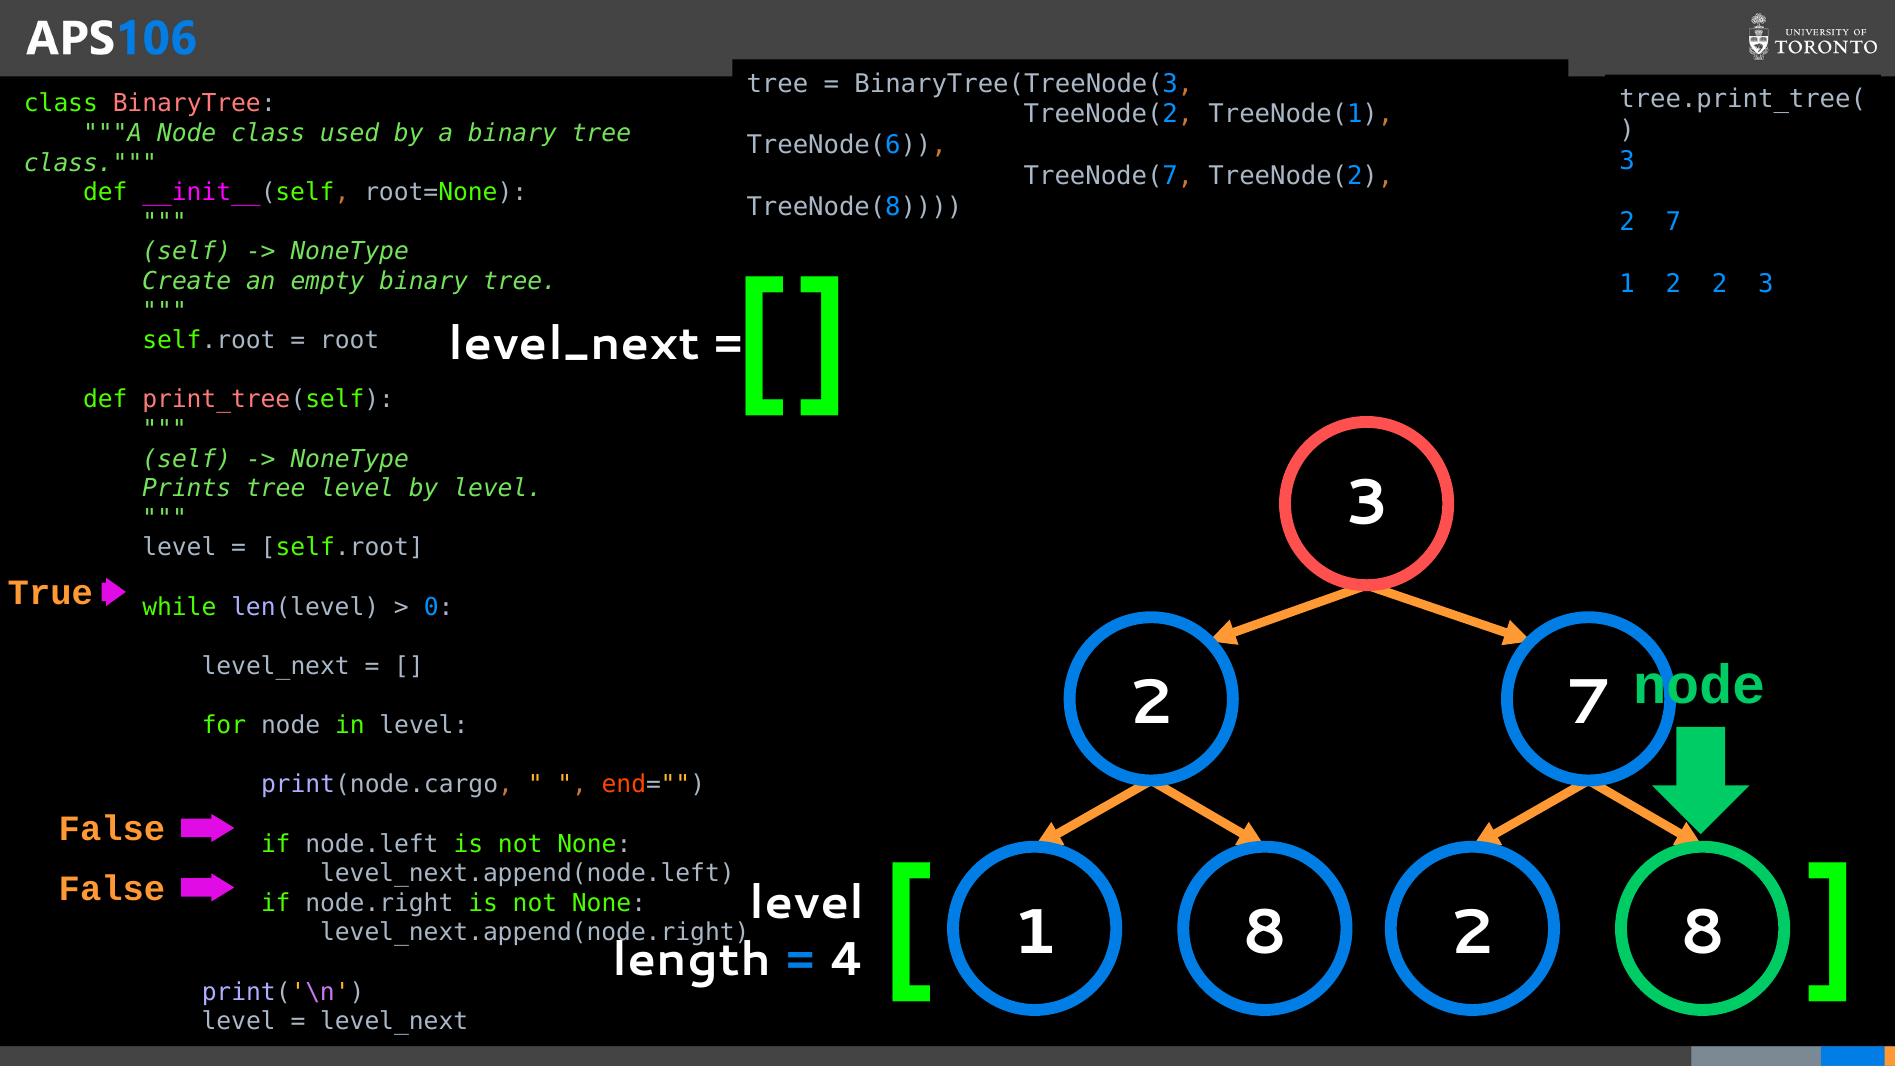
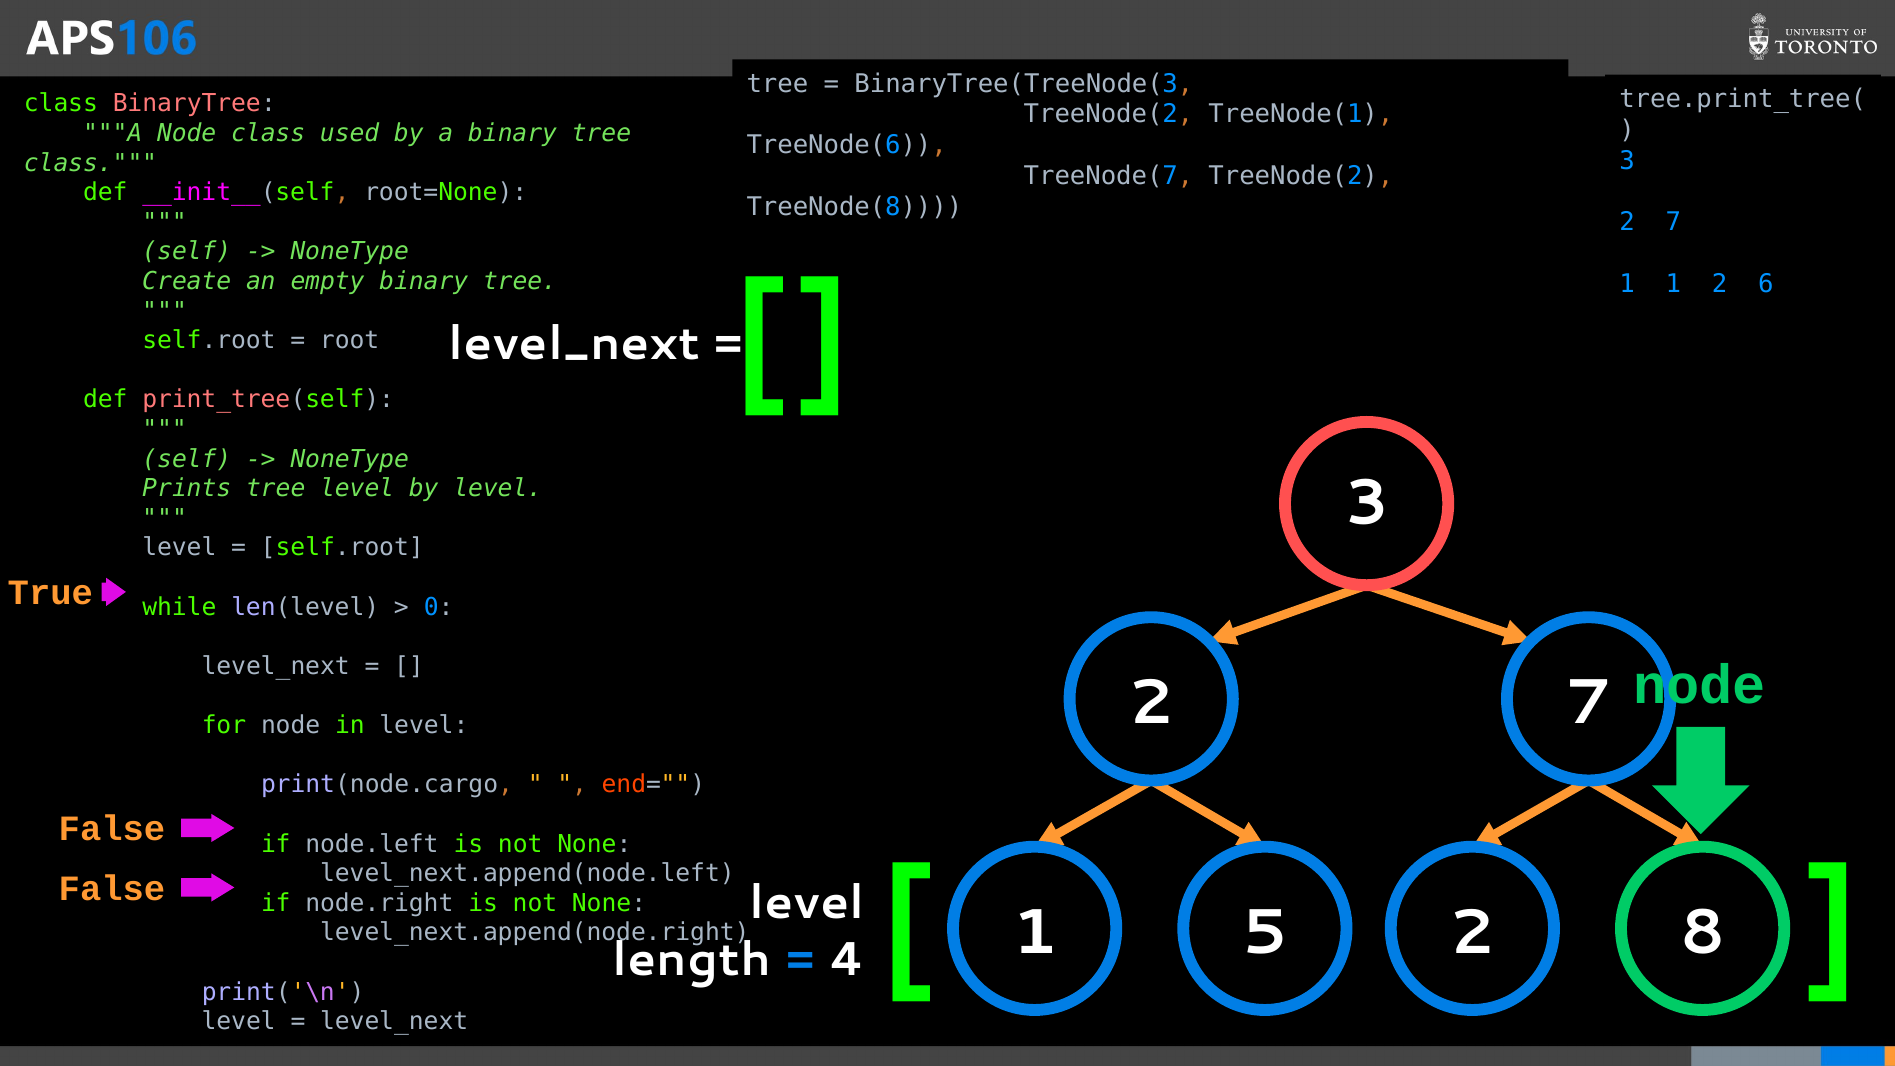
1 2: 2 -> 1
2 3: 3 -> 6
1 8: 8 -> 5
